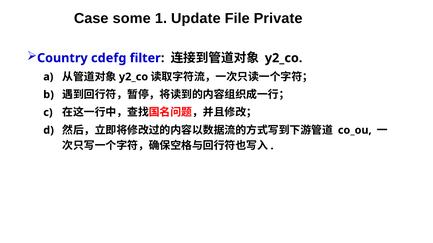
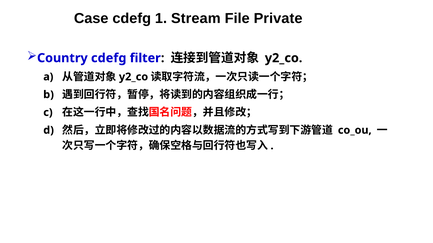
Case some: some -> cdefg
Update: Update -> Stream
